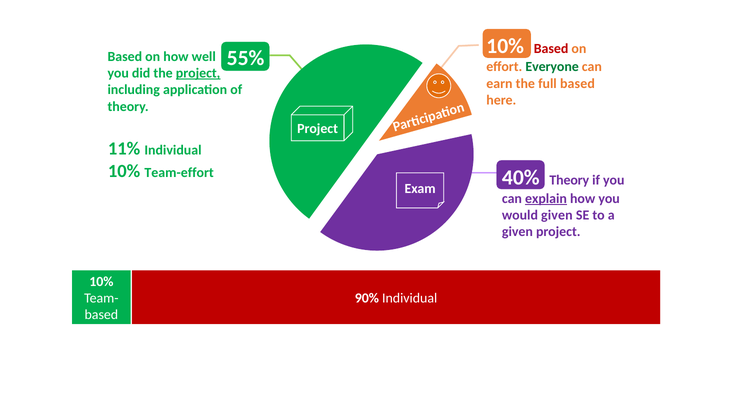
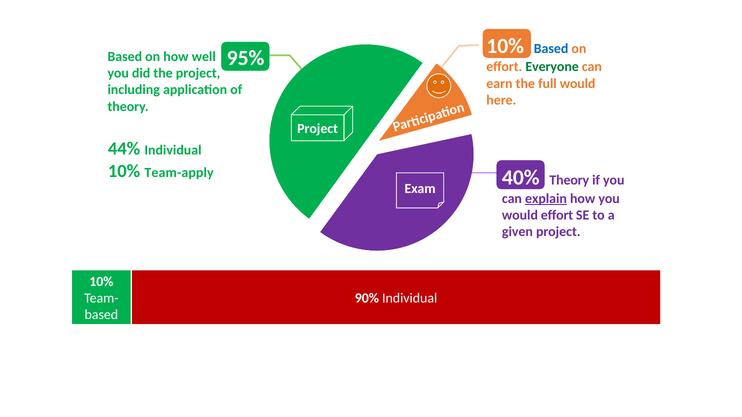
Based at (551, 49) colour: red -> blue
55%: 55% -> 95%
project at (198, 73) underline: present -> none
full based: based -> would
11%: 11% -> 44%
Team-effort: Team-effort -> Team-apply
would given: given -> effort
